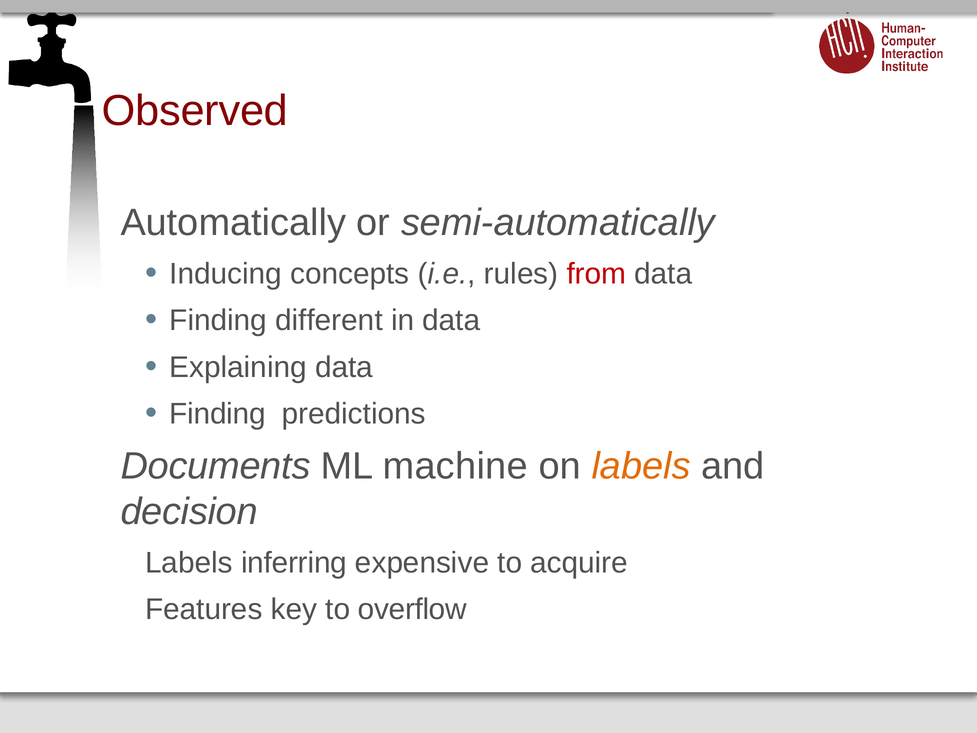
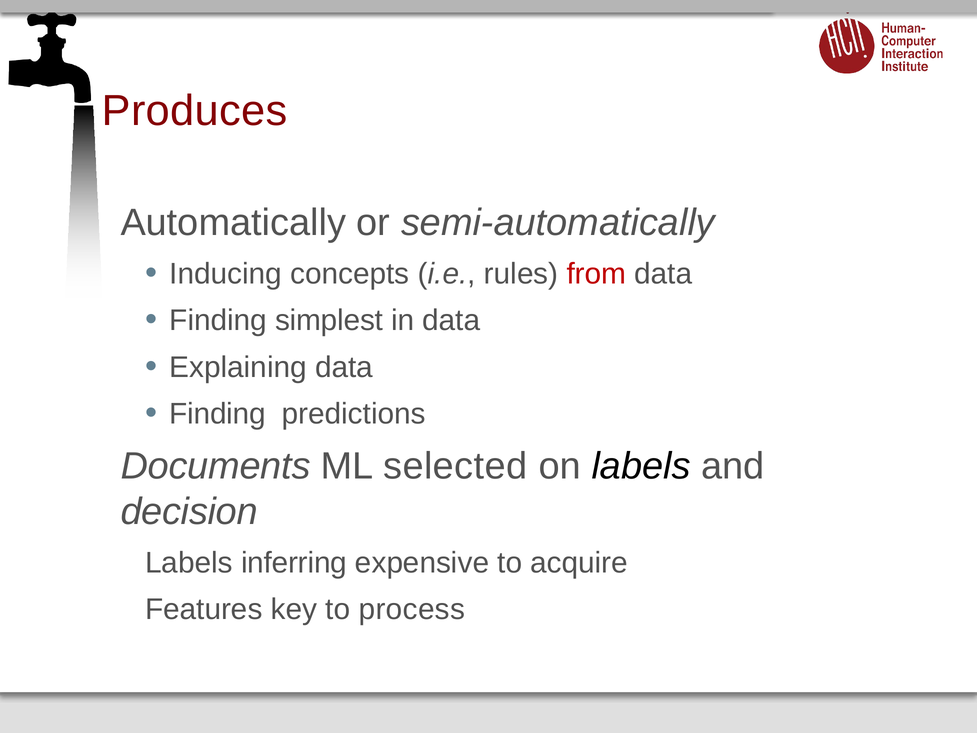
Observed: Observed -> Produces
different: different -> simplest
machine: machine -> selected
labels at (641, 466) colour: orange -> black
overflow: overflow -> process
